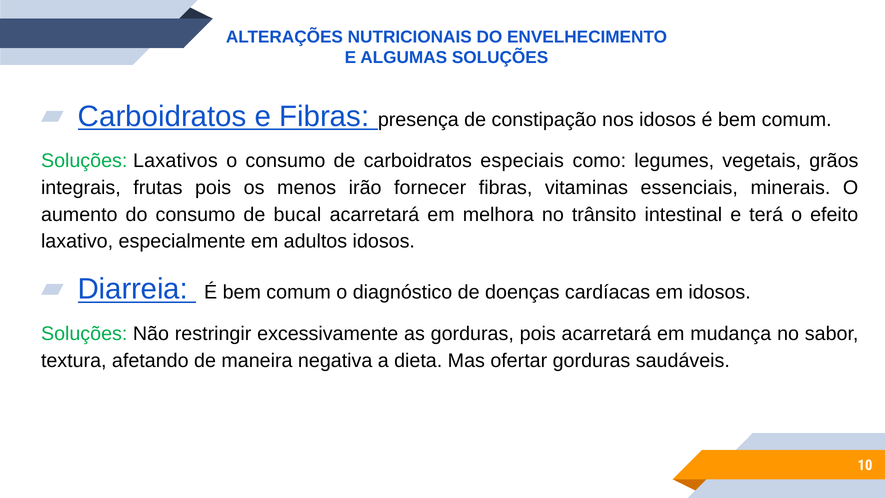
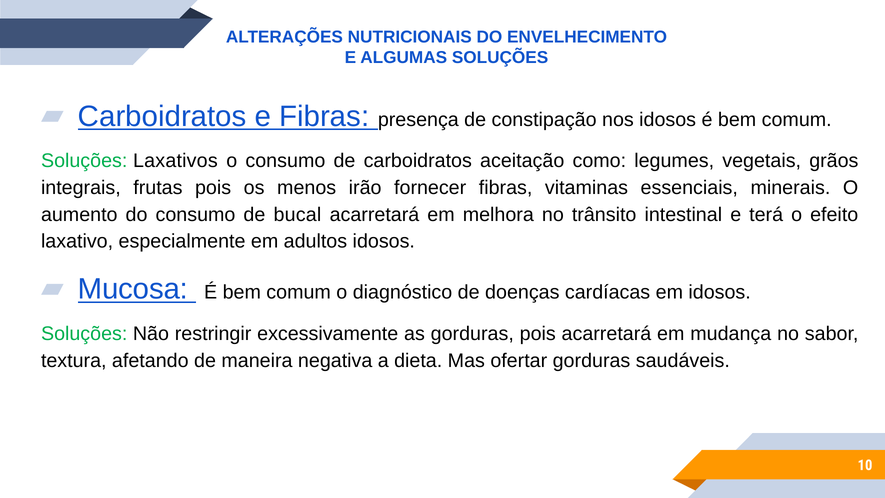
especiais: especiais -> aceitação
Diarreia: Diarreia -> Mucosa
